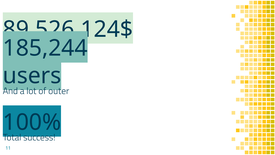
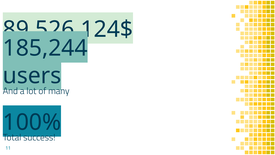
outer: outer -> many
